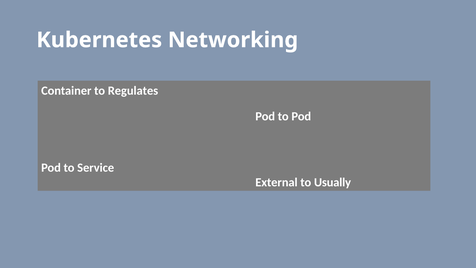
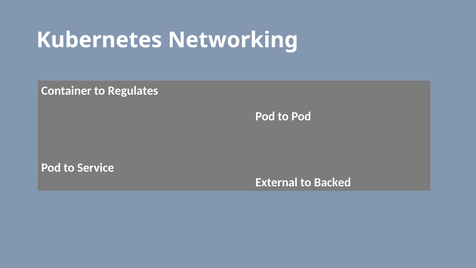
Usually: Usually -> Backed
